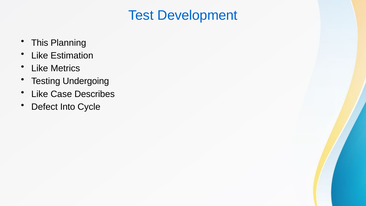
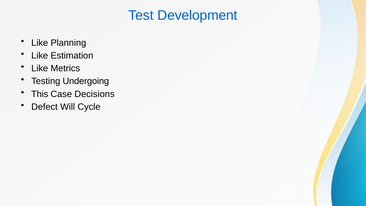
This at (40, 43): This -> Like
Like at (40, 94): Like -> This
Describes: Describes -> Decisions
Into: Into -> Will
